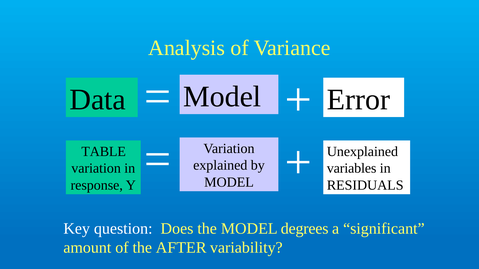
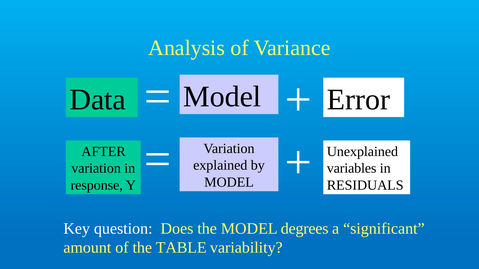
TABLE: TABLE -> AFTER
AFTER: AFTER -> TABLE
